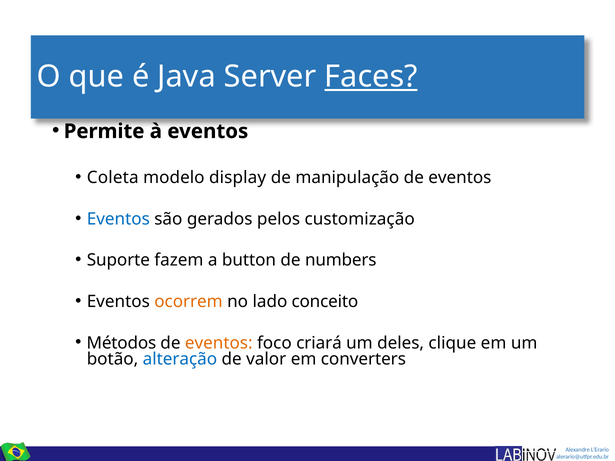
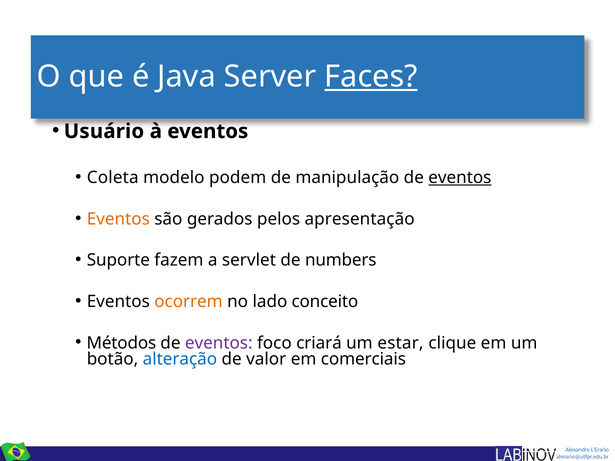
Permite: Permite -> Usuário
display: display -> podem
eventos at (460, 178) underline: none -> present
Eventos at (118, 219) colour: blue -> orange
customização: customização -> apresentação
button: button -> servlet
eventos at (219, 343) colour: orange -> purple
deles: deles -> estar
converters: converters -> comerciais
